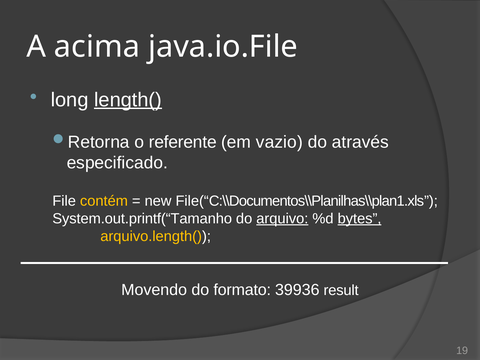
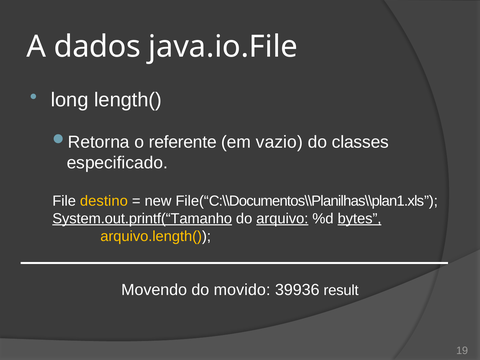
acima: acima -> dados
length( underline: present -> none
através: através -> classes
contém: contém -> destino
System.out.printf(“Tamanho underline: none -> present
formato: formato -> movido
